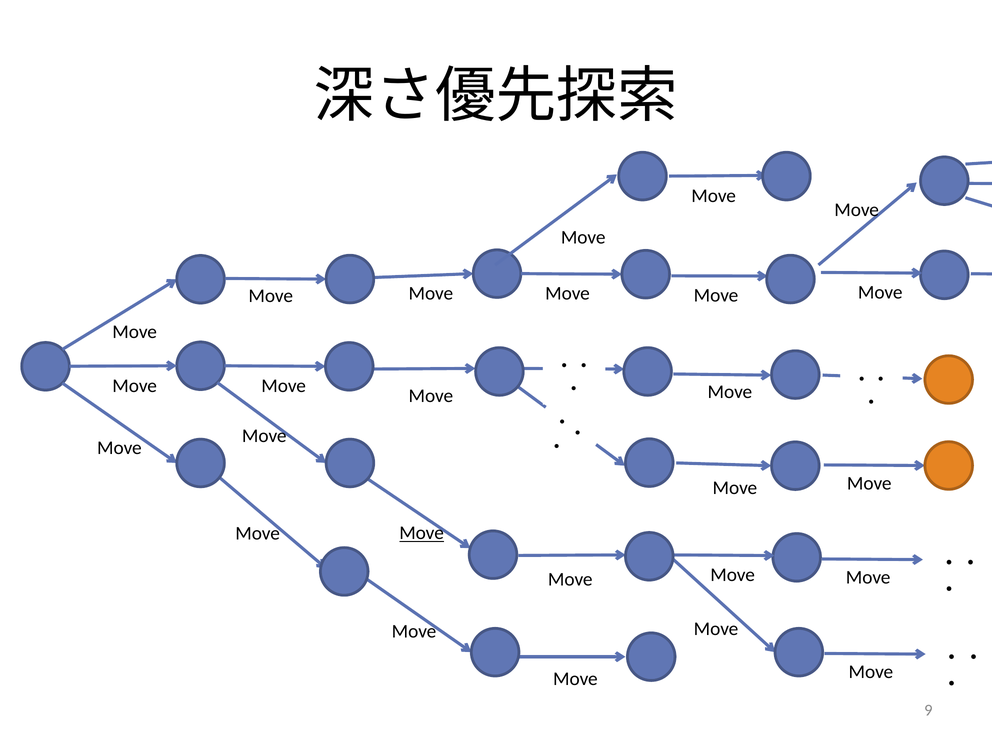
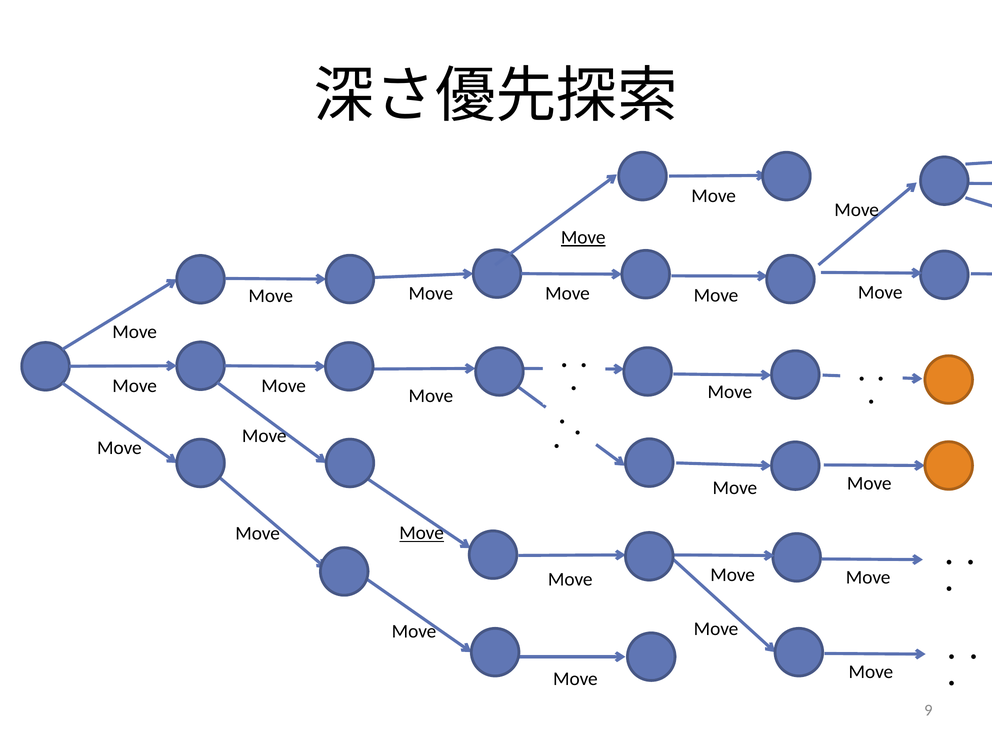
Move at (583, 237) underline: none -> present
